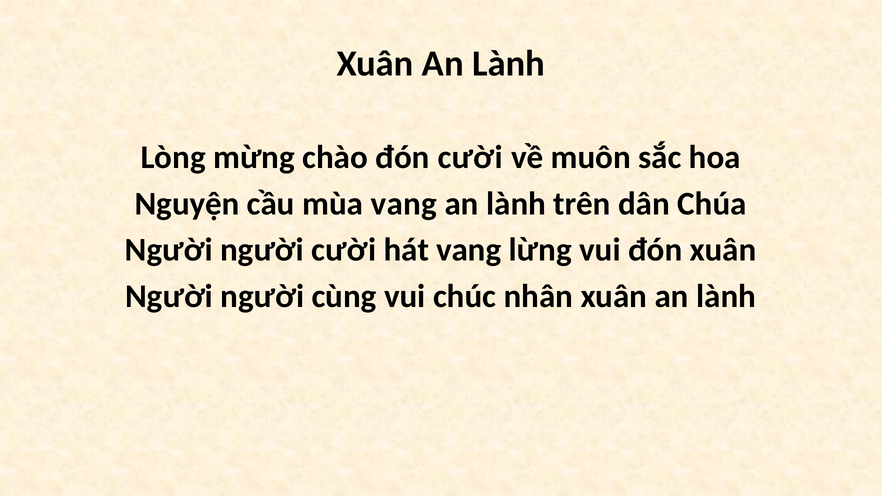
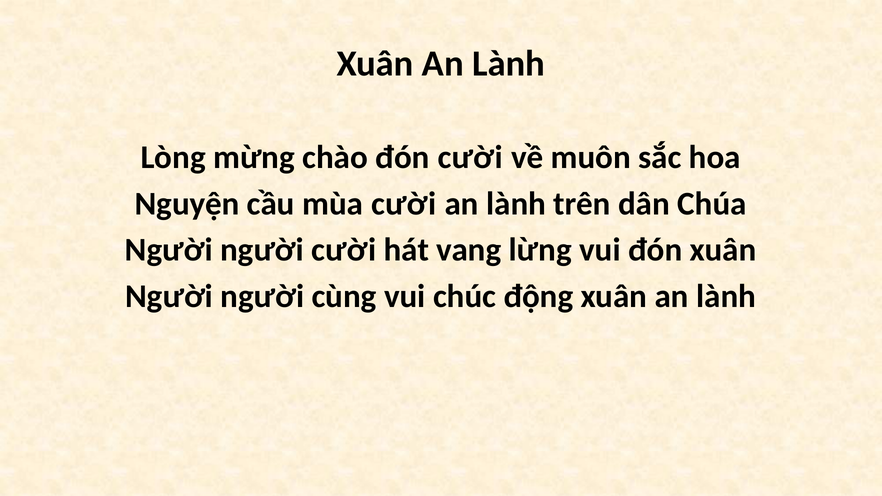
mùa vang: vang -> cười
nhân: nhân -> động
